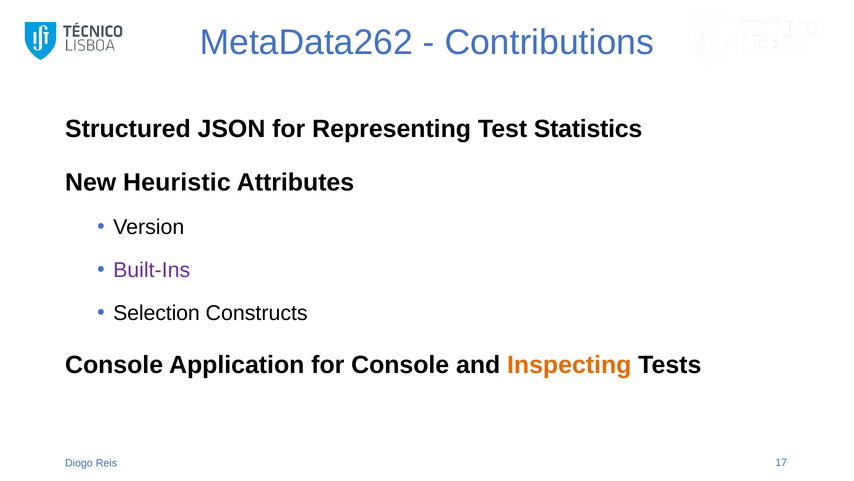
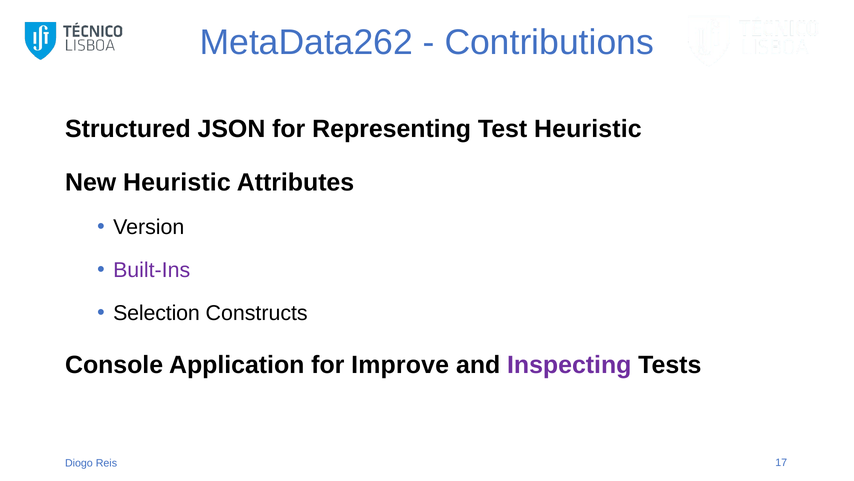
Test Statistics: Statistics -> Heuristic
for Console: Console -> Improve
Inspecting colour: orange -> purple
